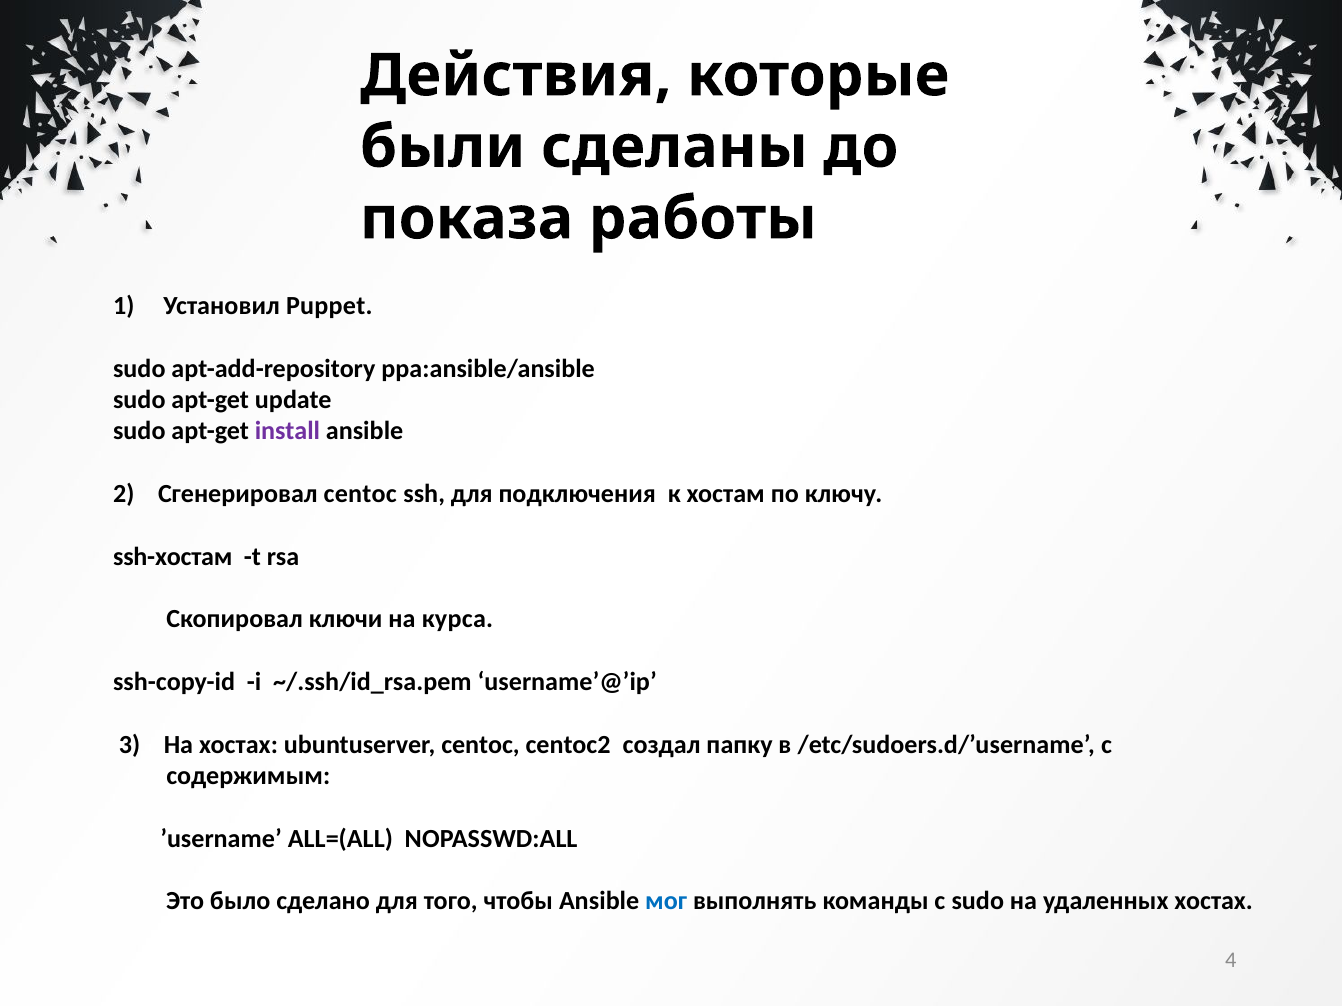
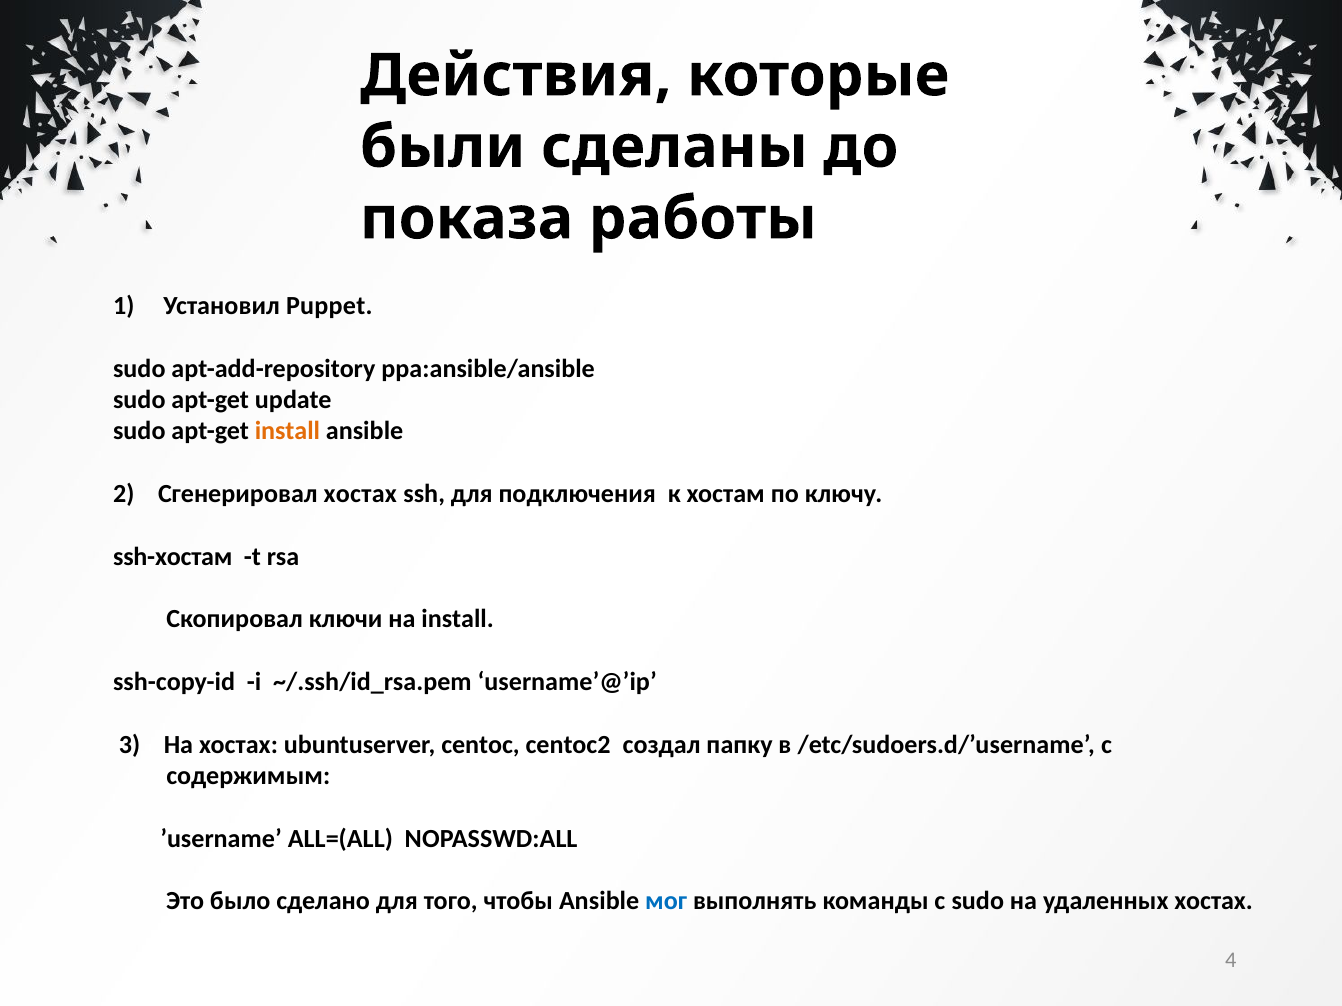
install at (287, 432) colour: purple -> orange
Сгенерировал centoc: centoc -> хостах
на курса: курса -> install
